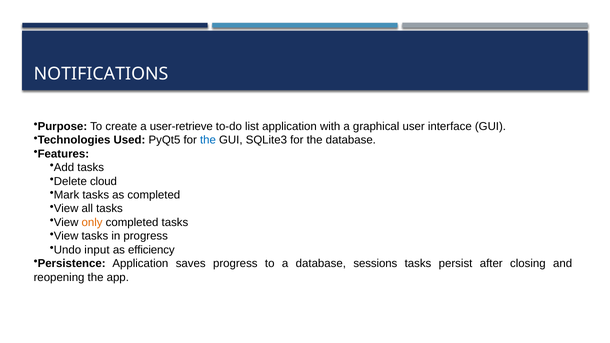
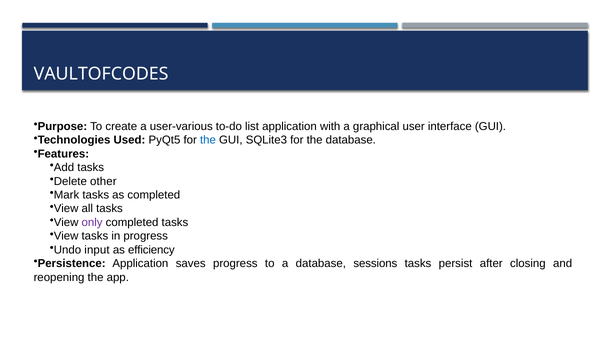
NOTIFICATIONS: NOTIFICATIONS -> VAULTOFCODES
user-retrieve: user-retrieve -> user-various
cloud: cloud -> other
only colour: orange -> purple
